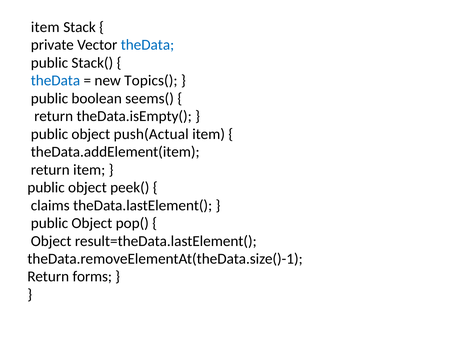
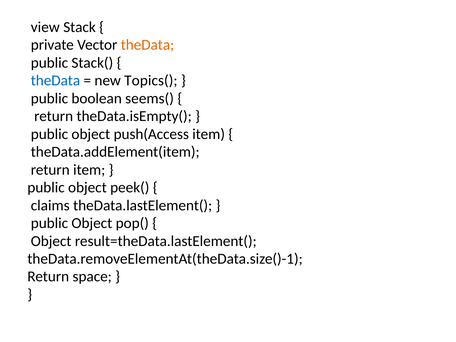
item at (45, 27): item -> view
theData at (147, 45) colour: blue -> orange
push(Actual: push(Actual -> push(Access
forms: forms -> space
